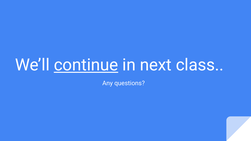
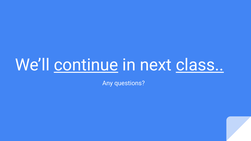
class underline: none -> present
